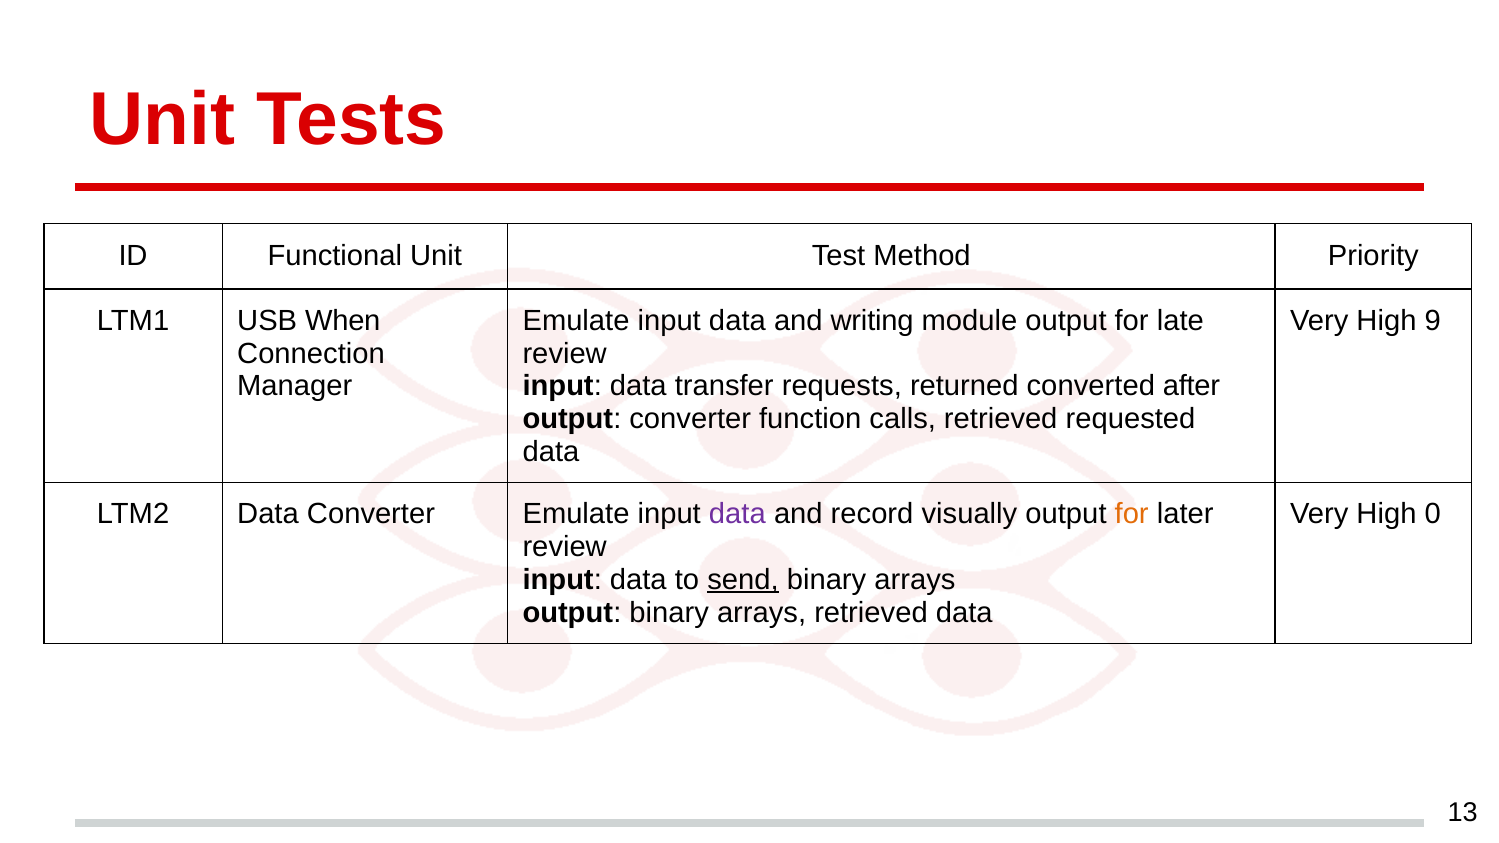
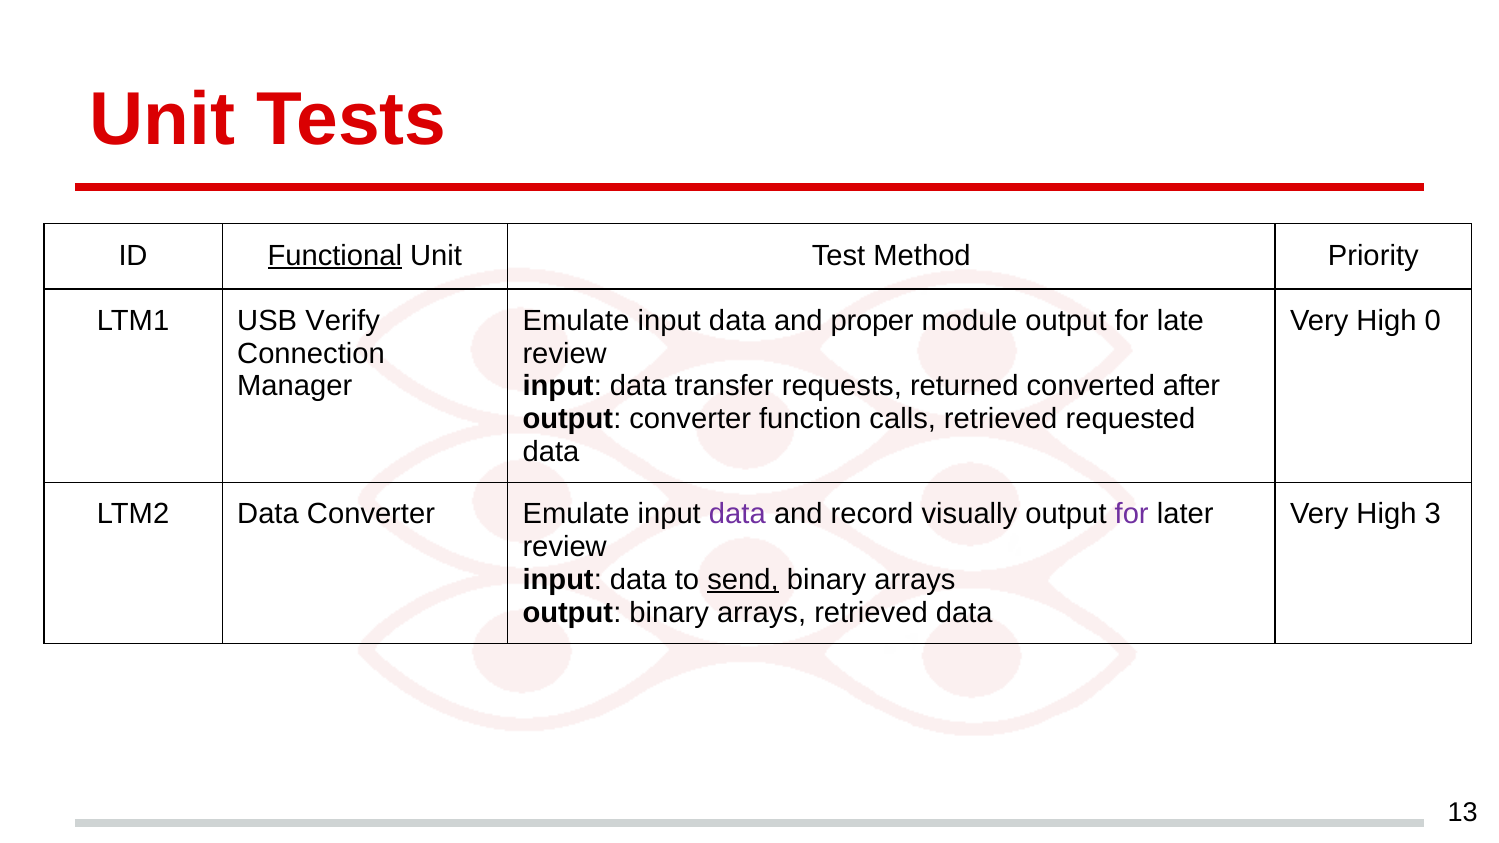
Functional underline: none -> present
When: When -> Verify
writing: writing -> proper
9: 9 -> 0
for at (1132, 514) colour: orange -> purple
0: 0 -> 3
